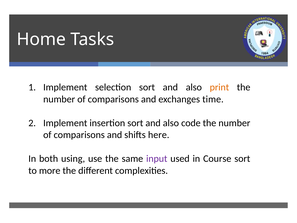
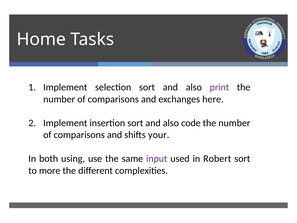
print colour: orange -> purple
time: time -> here
here: here -> your
Course: Course -> Robert
